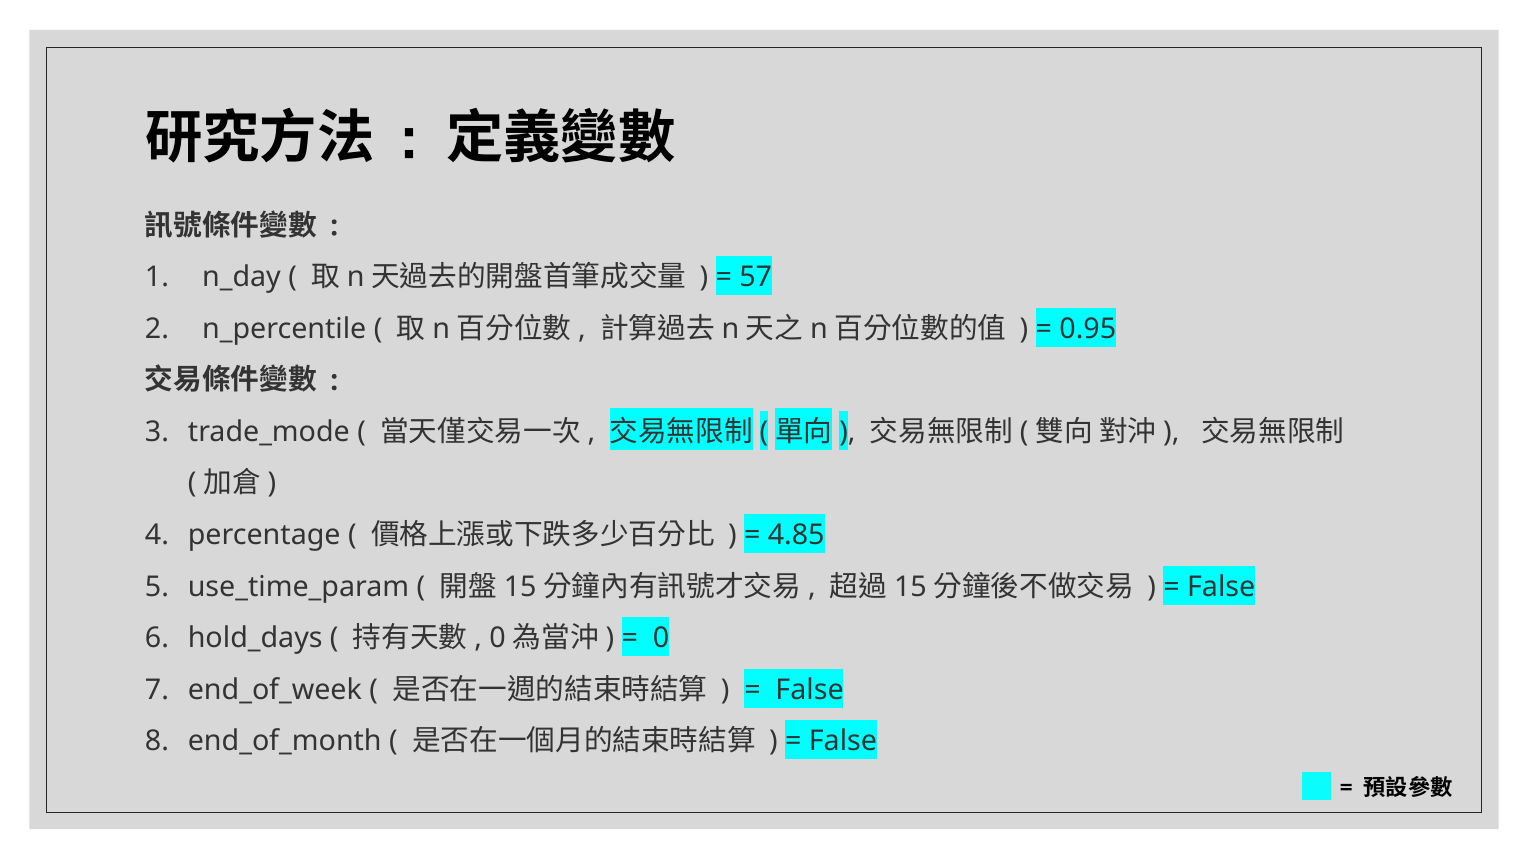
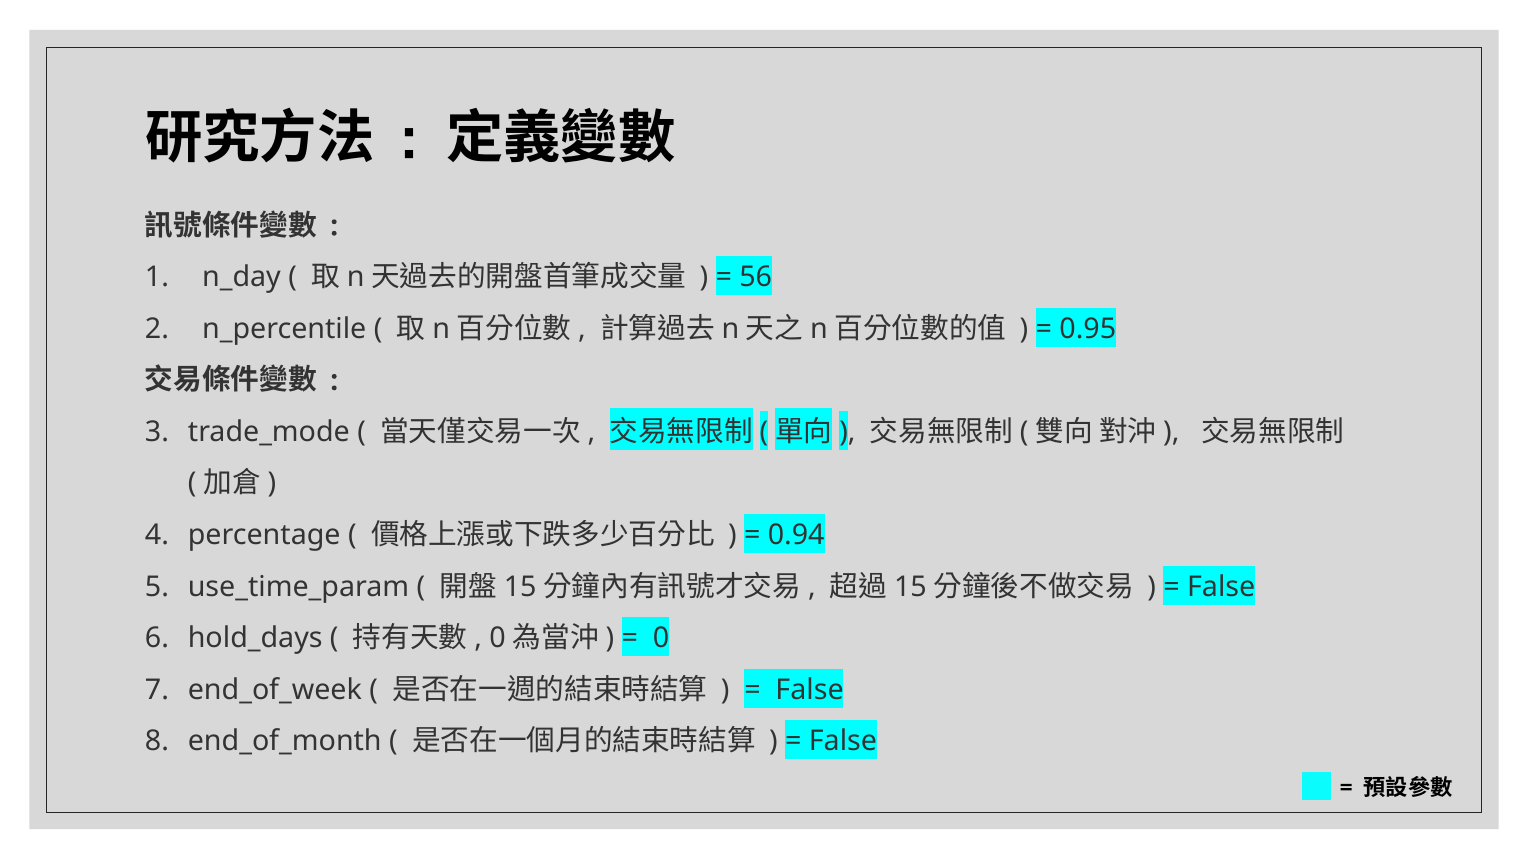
57: 57 -> 56
4.85: 4.85 -> 0.94
